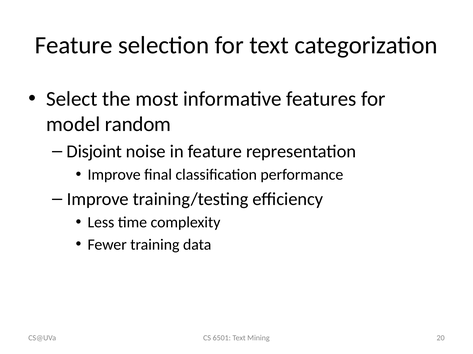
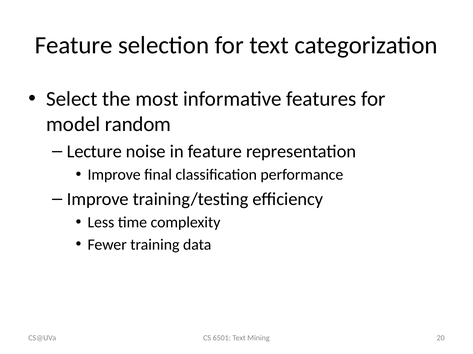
Disjoint: Disjoint -> Lecture
